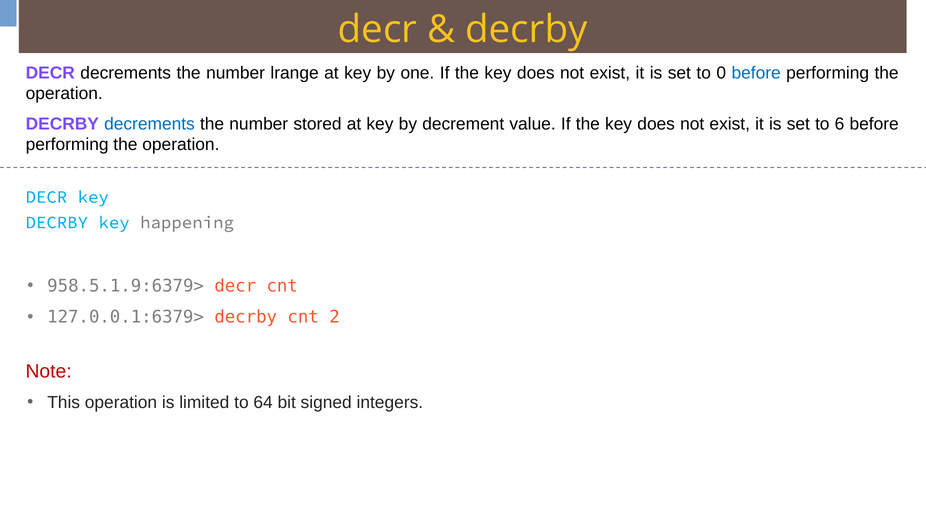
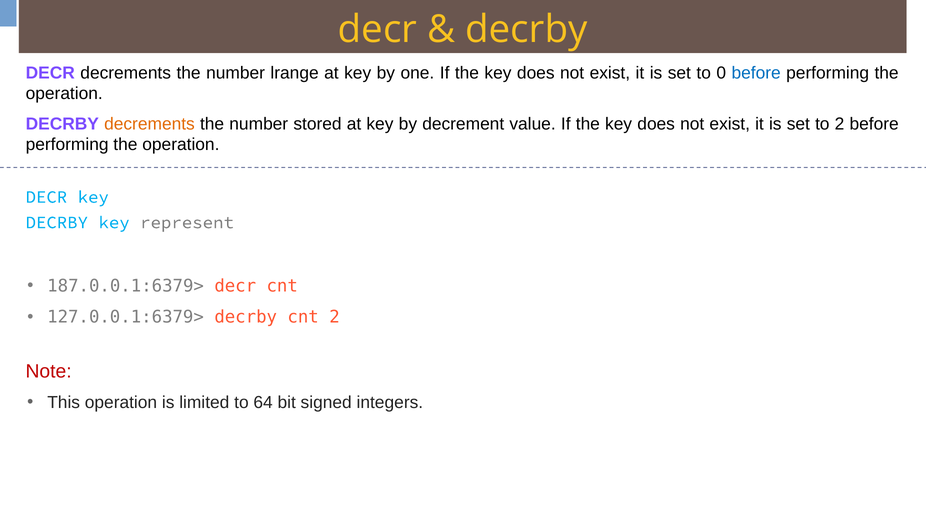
decrements at (149, 124) colour: blue -> orange
to 6: 6 -> 2
happening: happening -> represent
958.5.1.9:6379>: 958.5.1.9:6379> -> 187.0.0.1:6379>
